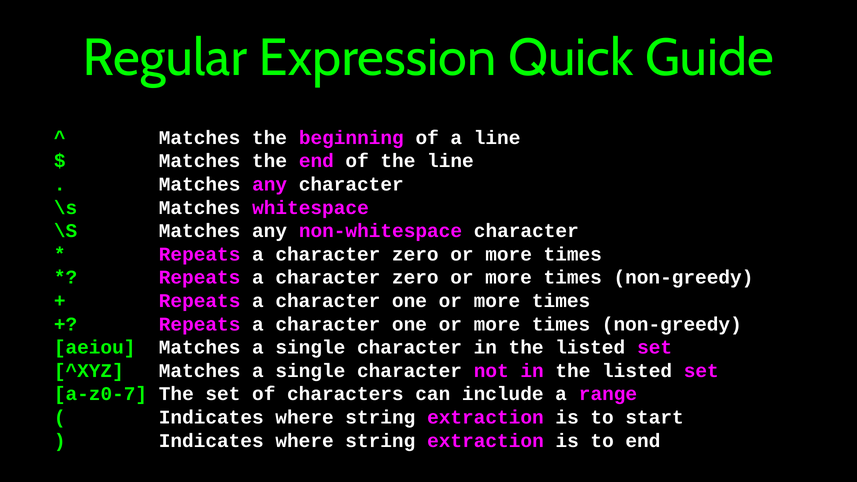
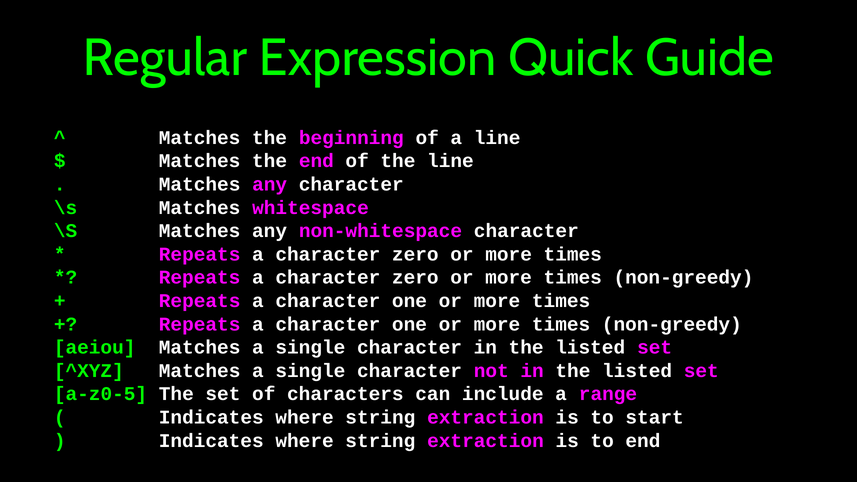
a-z0-7: a-z0-7 -> a-z0-5
